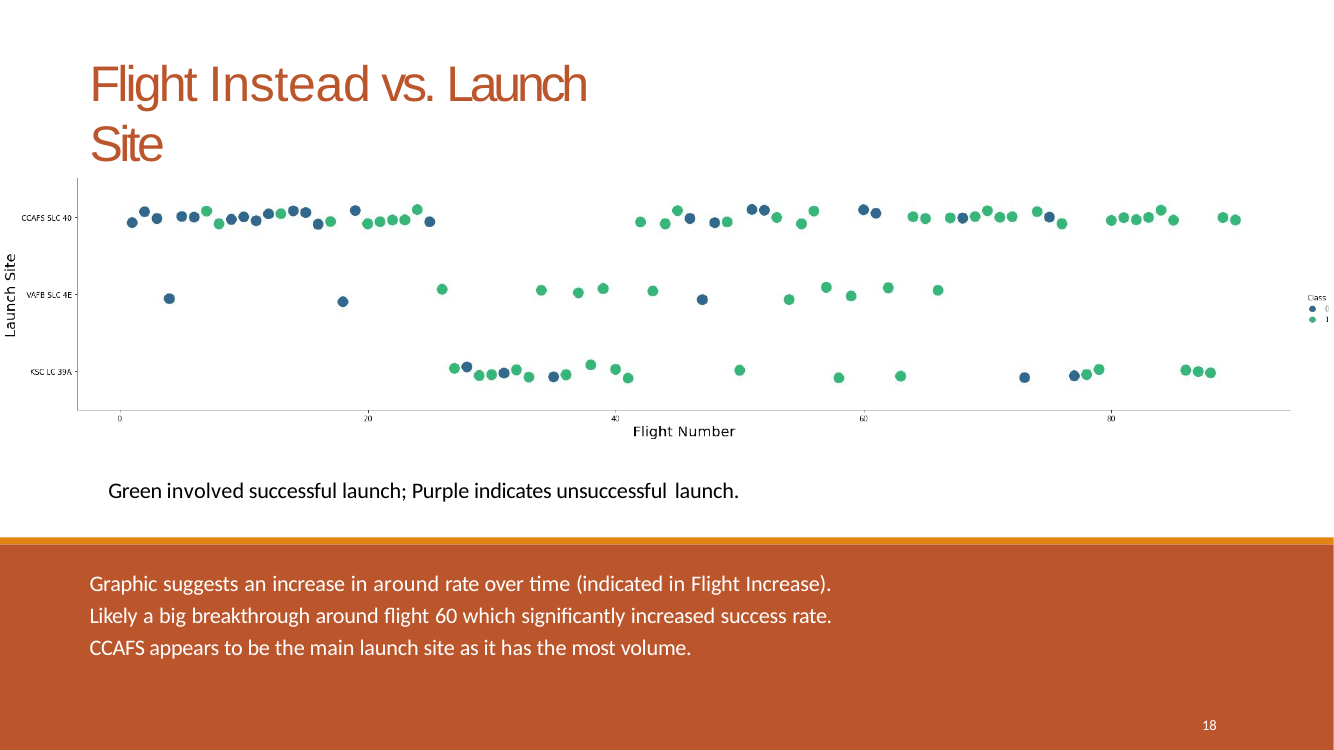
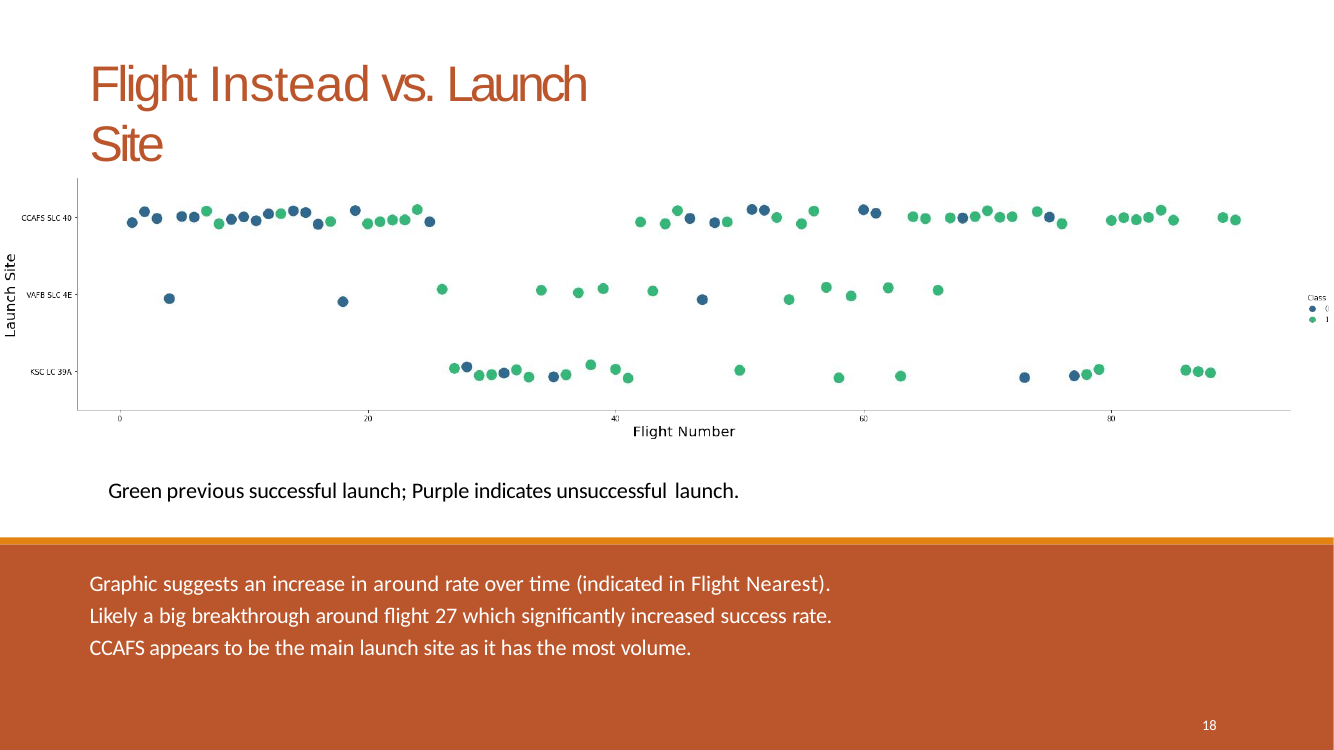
involved: involved -> previous
Flight Increase: Increase -> Nearest
60: 60 -> 27
